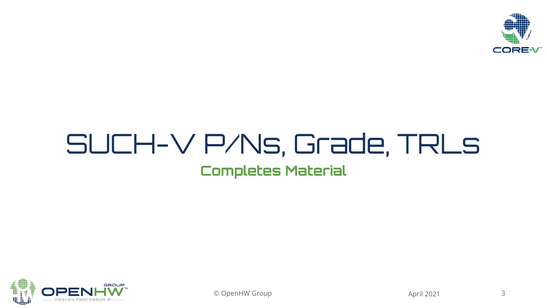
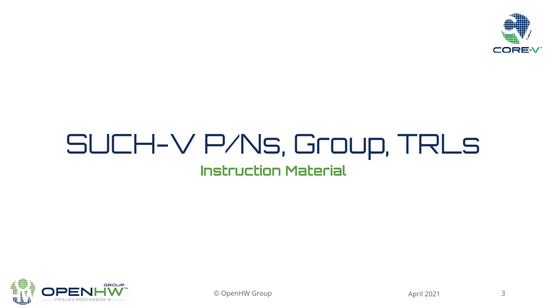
P/Ns Grade: Grade -> Group
Completes: Completes -> Instruction
